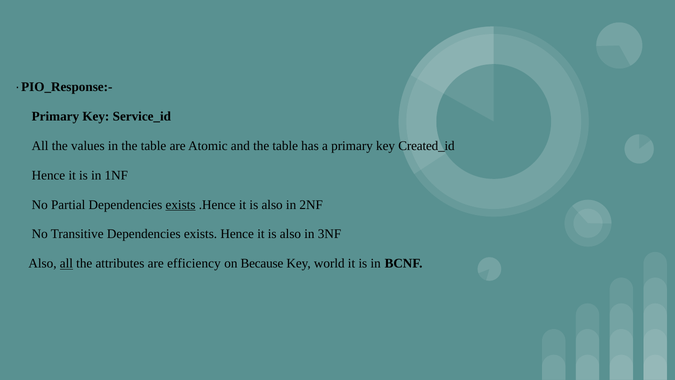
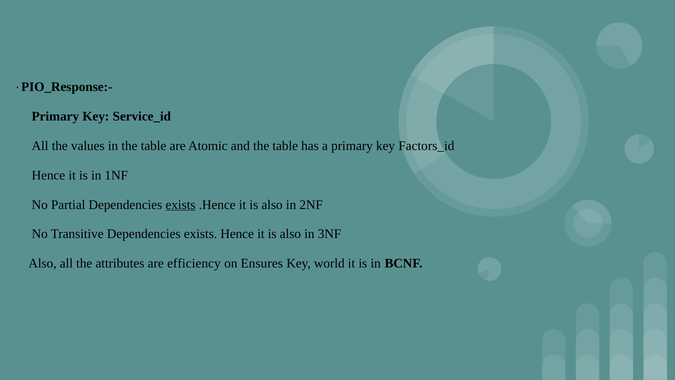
Created_id: Created_id -> Factors_id
all at (66, 263) underline: present -> none
Because: Because -> Ensures
